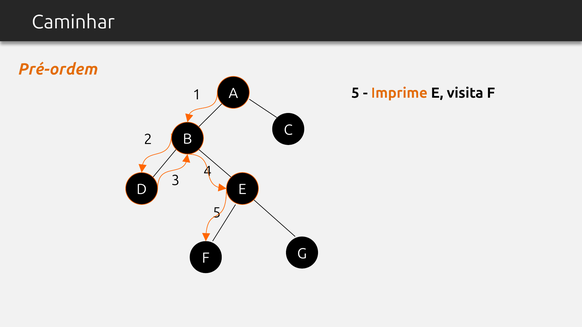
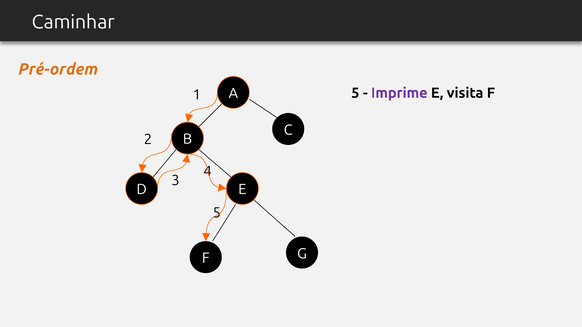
Imprime colour: orange -> purple
